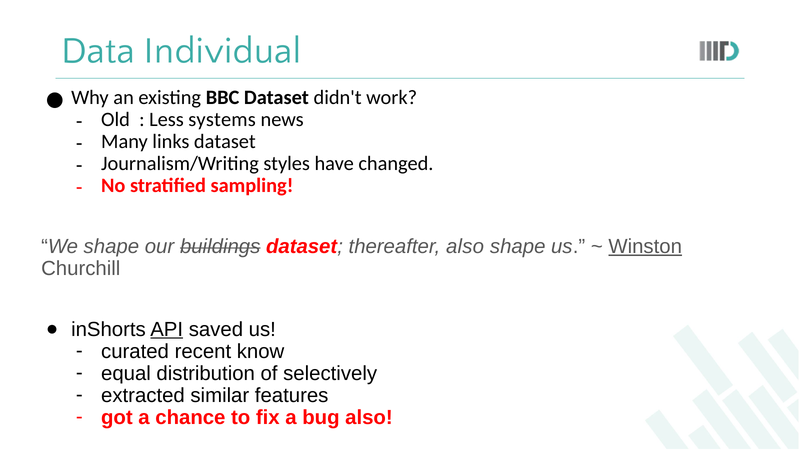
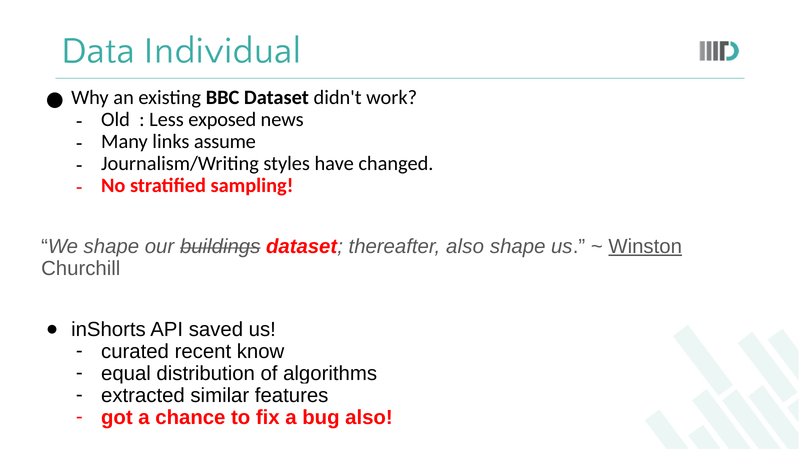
systems: systems -> exposed
links dataset: dataset -> assume
API underline: present -> none
selectively: selectively -> algorithms
